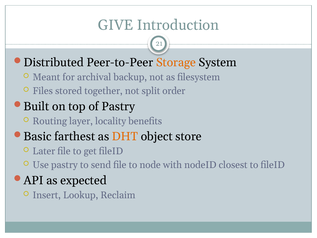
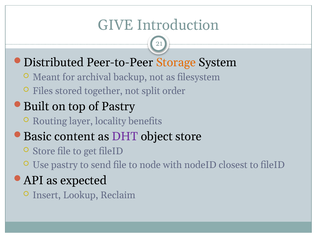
farthest: farthest -> content
DHT colour: orange -> purple
Later at (44, 151): Later -> Store
